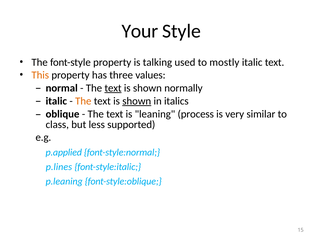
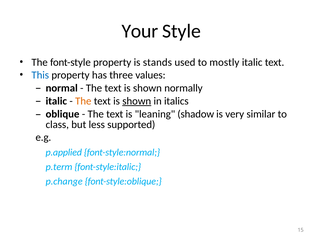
talking: talking -> stands
This colour: orange -> blue
text at (113, 88) underline: present -> none
process: process -> shadow
p.lines: p.lines -> p.term
p.leaning: p.leaning -> p.change
